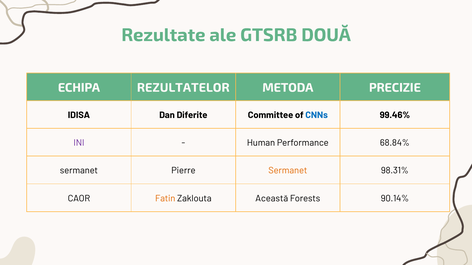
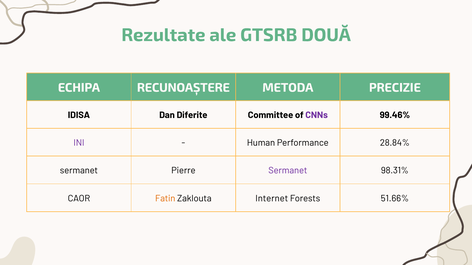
REZULTATELOR: REZULTATELOR -> RECUNOAȘTERE
CNNs colour: blue -> purple
68.84%: 68.84% -> 28.84%
Sermanet at (288, 171) colour: orange -> purple
Această: Această -> Internet
90.14%: 90.14% -> 51.66%
